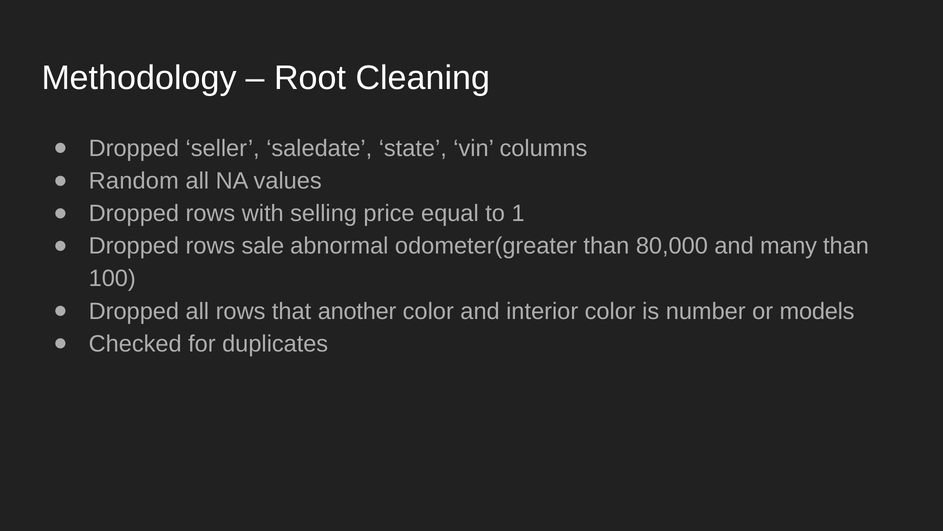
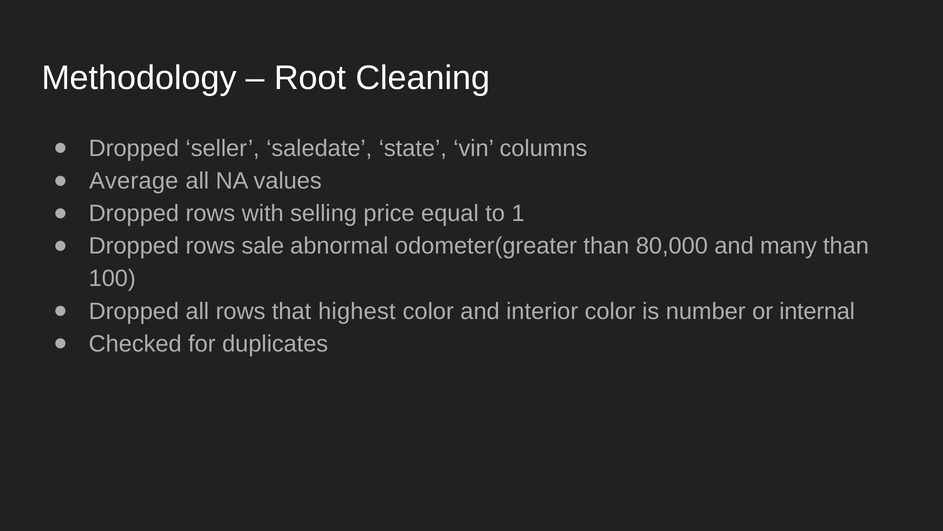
Random: Random -> Average
another: another -> highest
models: models -> internal
